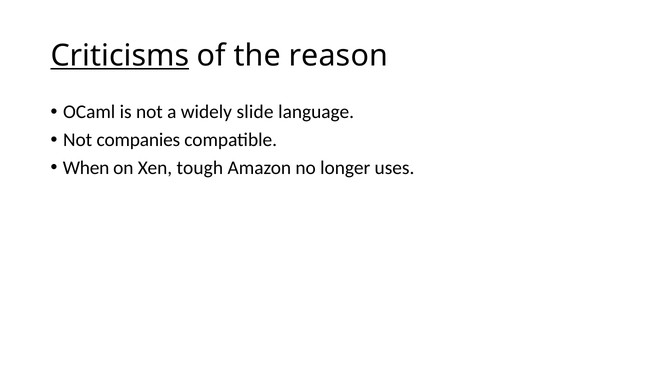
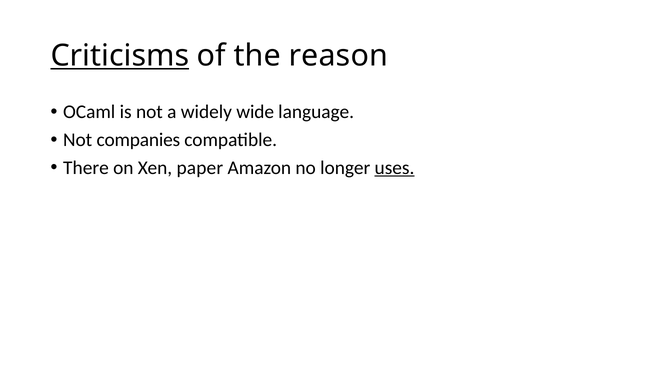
slide: slide -> wide
When: When -> There
tough: tough -> paper
uses underline: none -> present
